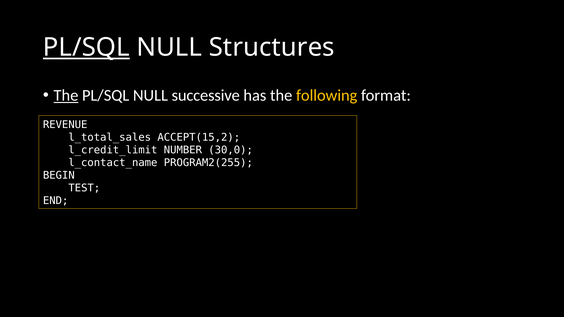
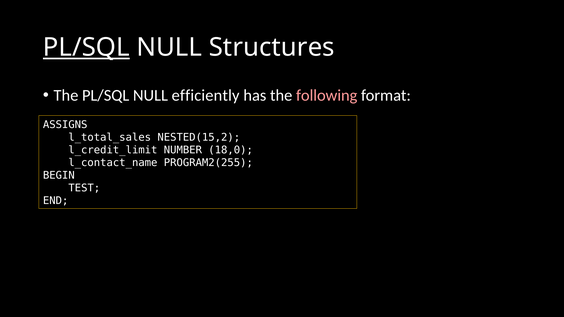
The at (66, 95) underline: present -> none
successive: successive -> efficiently
following colour: yellow -> pink
REVENUE: REVENUE -> ASSIGNS
ACCEPT(15,2: ACCEPT(15,2 -> NESTED(15,2
30,0: 30,0 -> 18,0
